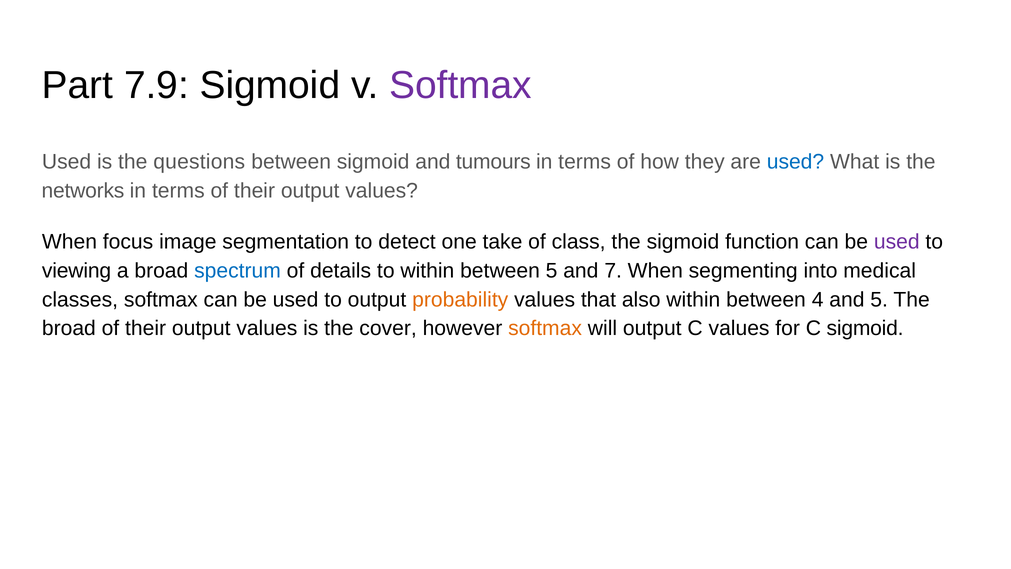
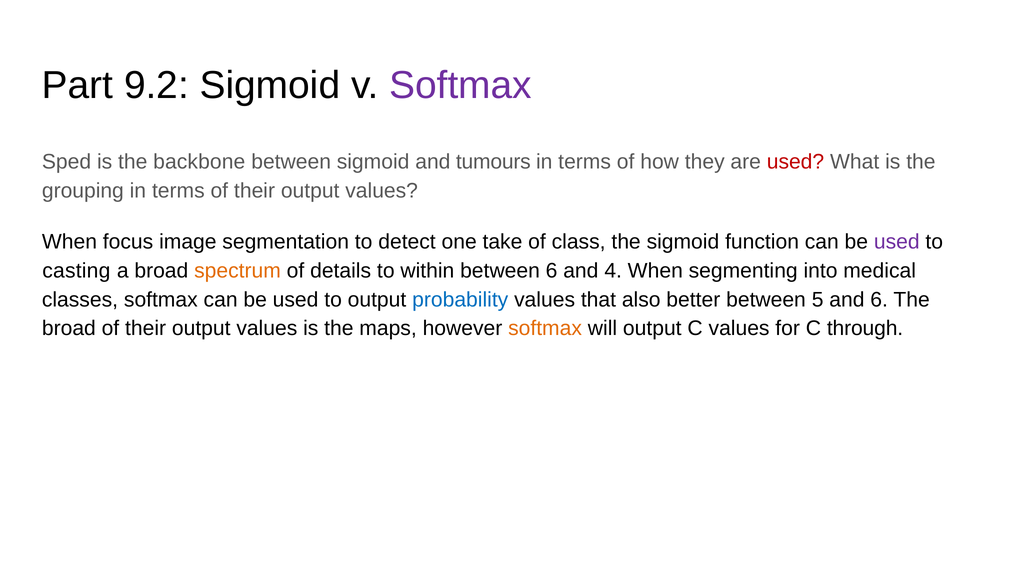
7.9: 7.9 -> 9.2
Used at (67, 162): Used -> Sped
questions: questions -> backbone
used at (795, 162) colour: blue -> red
networks: networks -> grouping
viewing: viewing -> casting
spectrum colour: blue -> orange
between 5: 5 -> 6
7: 7 -> 4
probability colour: orange -> blue
also within: within -> better
4: 4 -> 5
and 5: 5 -> 6
cover: cover -> maps
C sigmoid: sigmoid -> through
